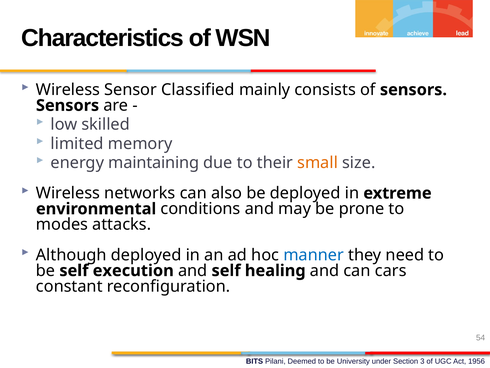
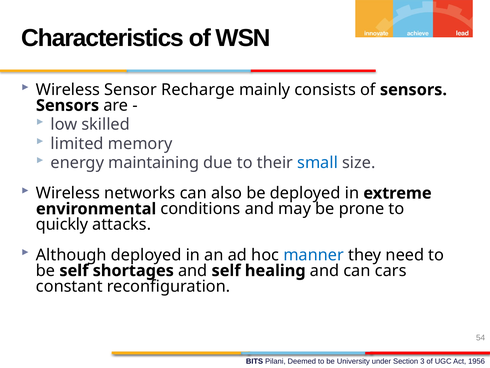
Classified: Classified -> Recharge
small colour: orange -> blue
modes: modes -> quickly
execution: execution -> shortages
